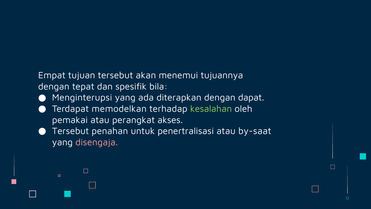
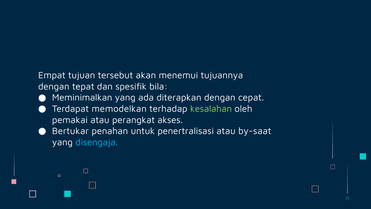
Menginterupsi: Menginterupsi -> Meminimalkan
dapat: dapat -> cepat
Tersebut at (71, 131): Tersebut -> Bertukar
disengaja colour: pink -> light blue
